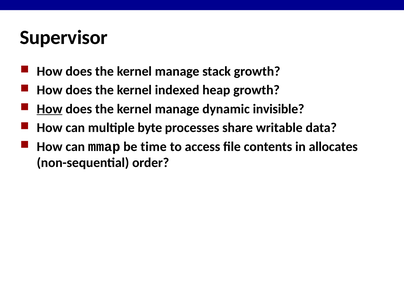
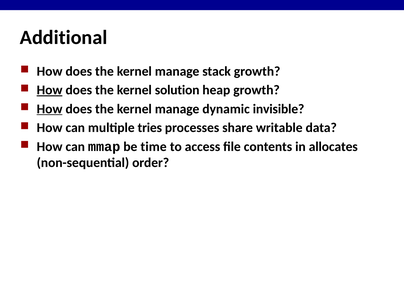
Supervisor: Supervisor -> Additional
How at (50, 90) underline: none -> present
indexed: indexed -> solution
byte: byte -> tries
